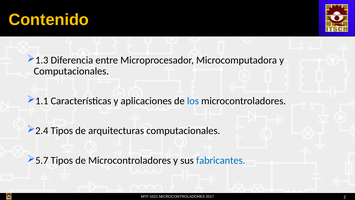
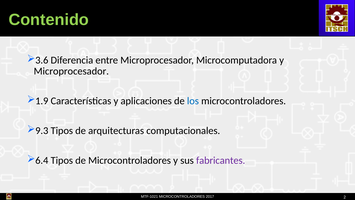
Contenido colour: yellow -> light green
1.3: 1.3 -> 3.6
Computacionales at (71, 71): Computacionales -> Microprocesador
1.1: 1.1 -> 1.9
2.4: 2.4 -> 9.3
5.7: 5.7 -> 6.4
fabricantes colour: blue -> purple
